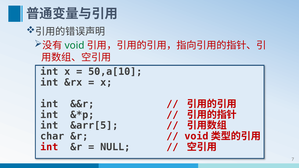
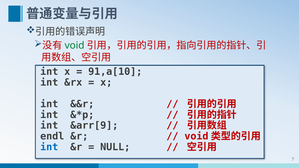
50,a[10: 50,a[10 -> 91,a[10
&arr[5: &arr[5 -> &arr[9
char: char -> endl
int at (49, 147) colour: red -> blue
